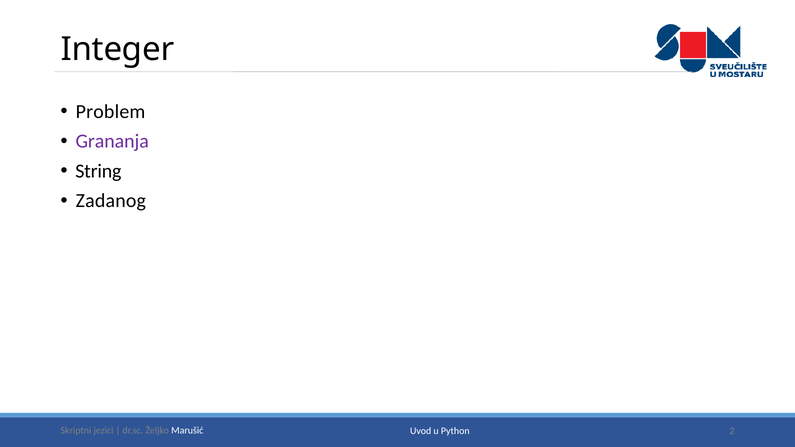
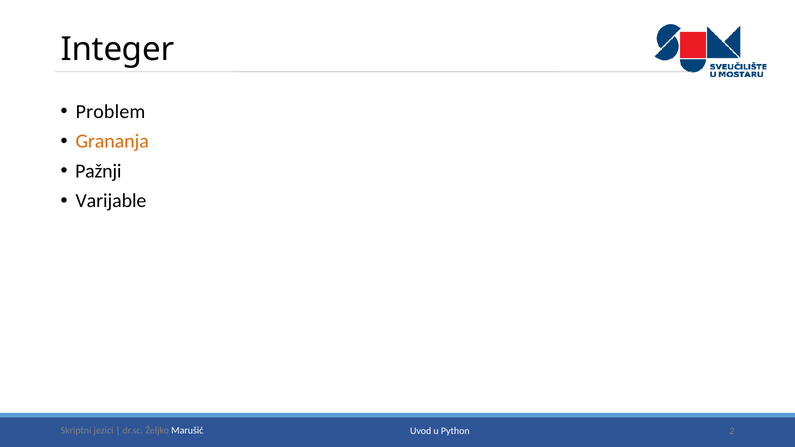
Grananja colour: purple -> orange
String: String -> Pažnji
Zadanog: Zadanog -> Varijable
